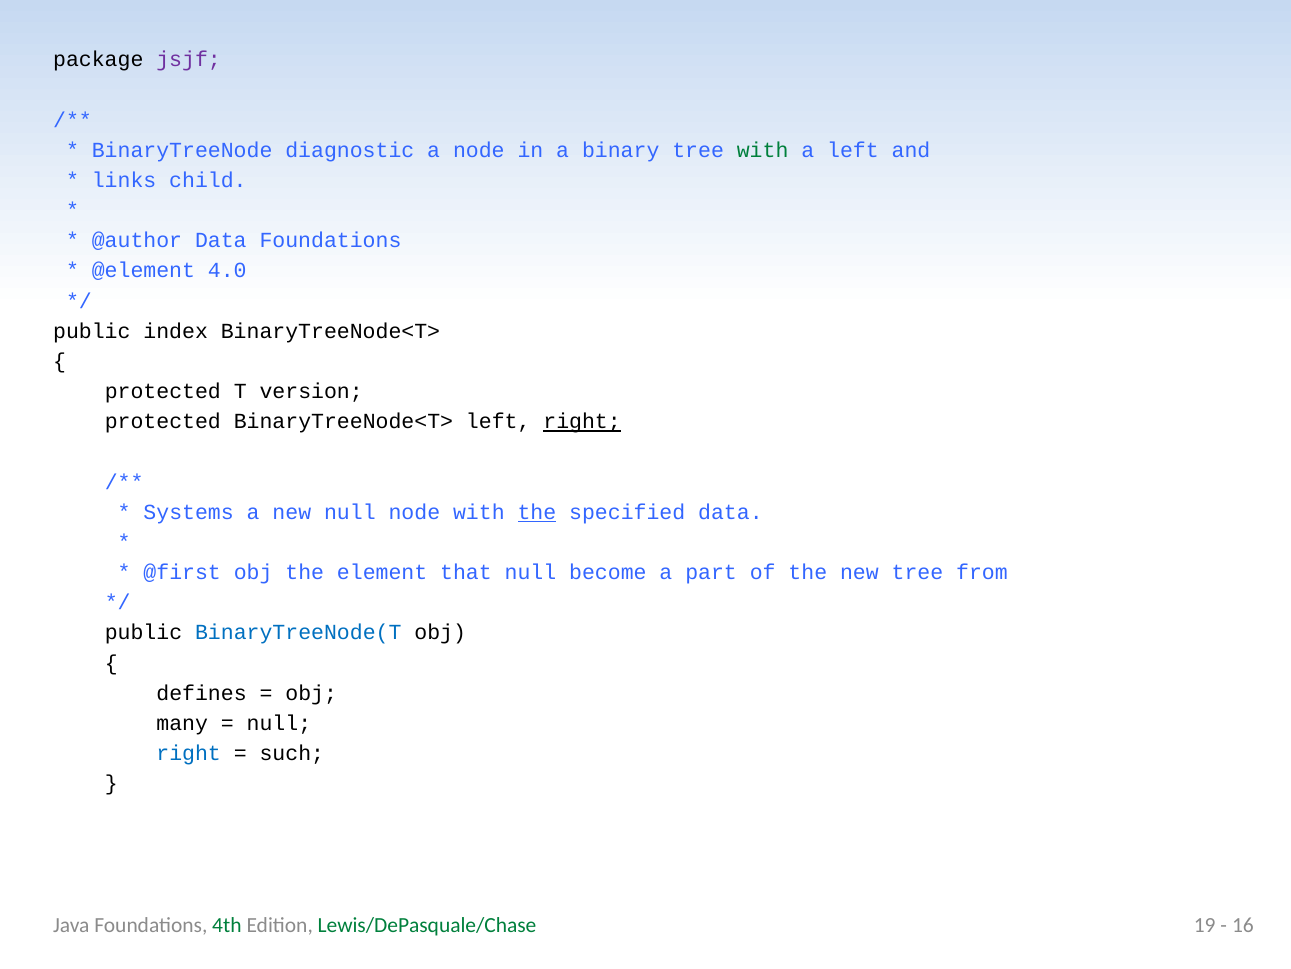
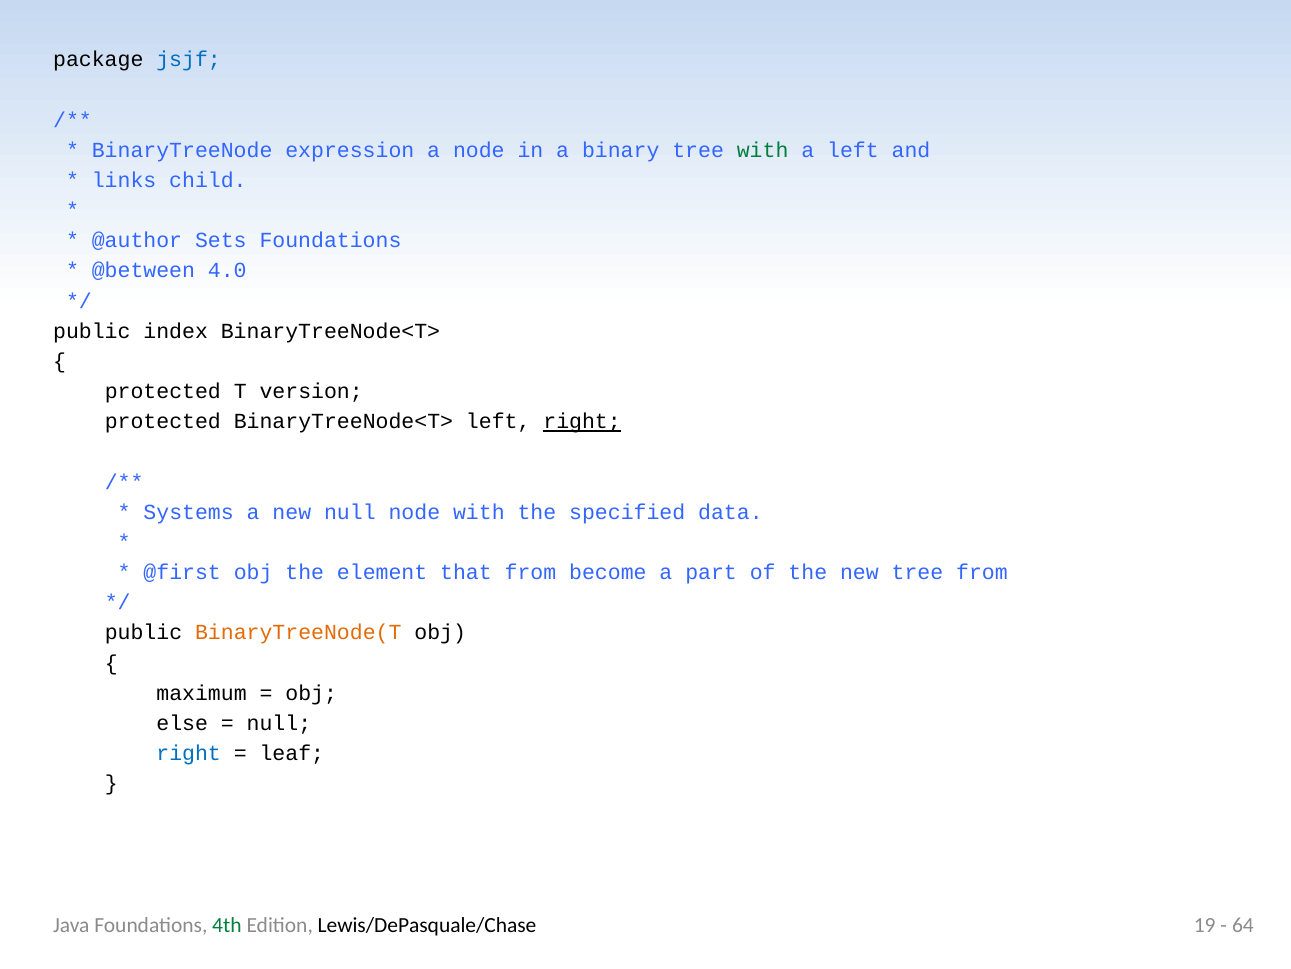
jsjf colour: purple -> blue
diagnostic: diagnostic -> expression
@author Data: Data -> Sets
@element: @element -> @between
the at (537, 512) underline: present -> none
that null: null -> from
BinaryTreeNode(T colour: blue -> orange
defines: defines -> maximum
many: many -> else
such: such -> leaf
Lewis/DePasquale/Chase colour: green -> black
16: 16 -> 64
